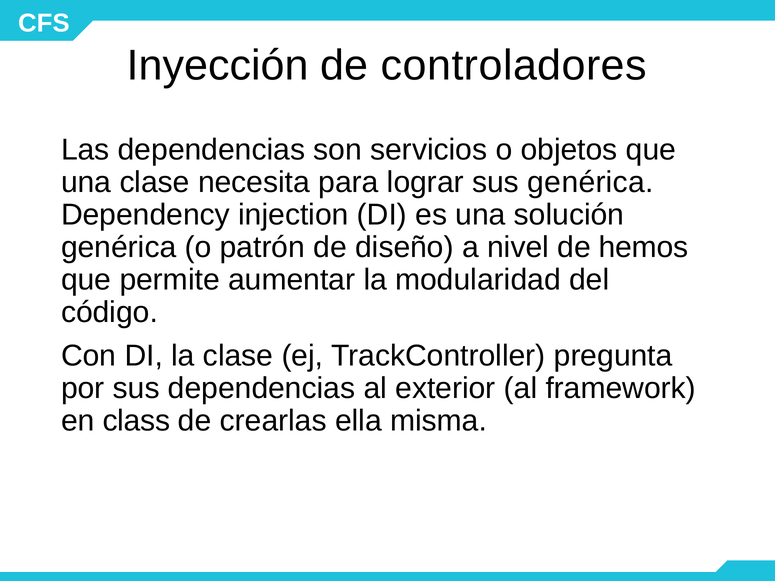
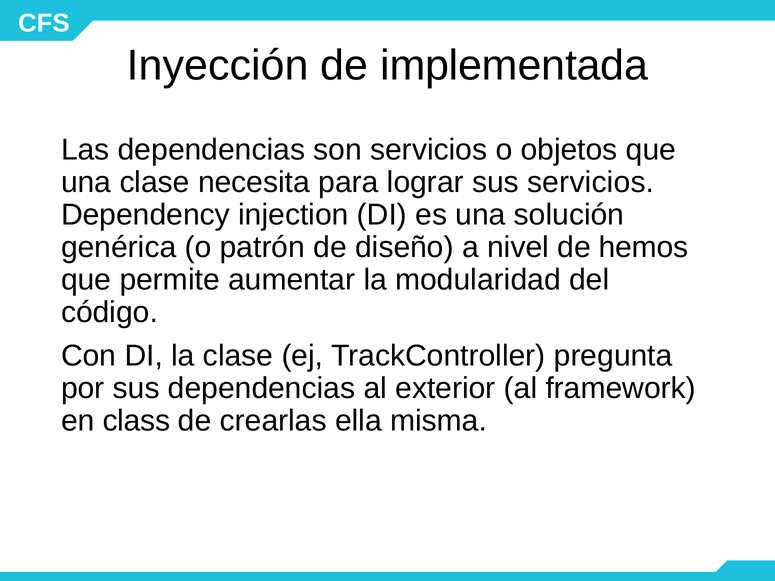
controladores: controladores -> implementada
sus genérica: genérica -> servicios
